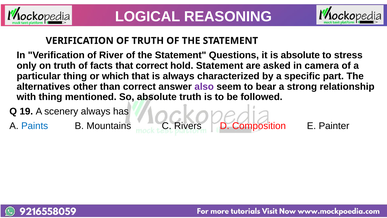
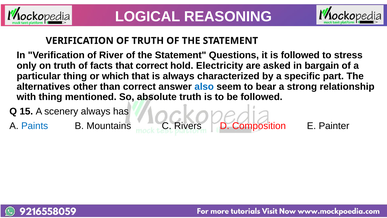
is absolute: absolute -> followed
hold Statement: Statement -> Electricity
camera: camera -> bargain
also colour: purple -> blue
19: 19 -> 15
